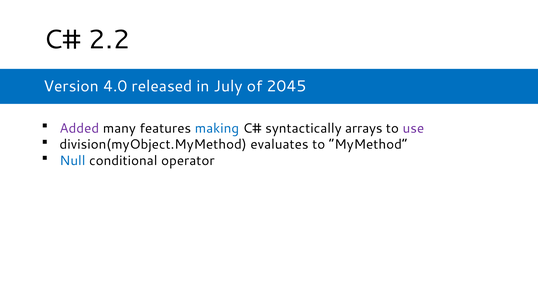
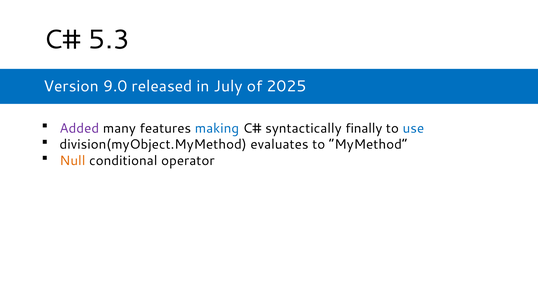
2.2: 2.2 -> 5.3
4.0: 4.0 -> 9.0
2045: 2045 -> 2025
arrays: arrays -> finally
use colour: purple -> blue
Null colour: blue -> orange
